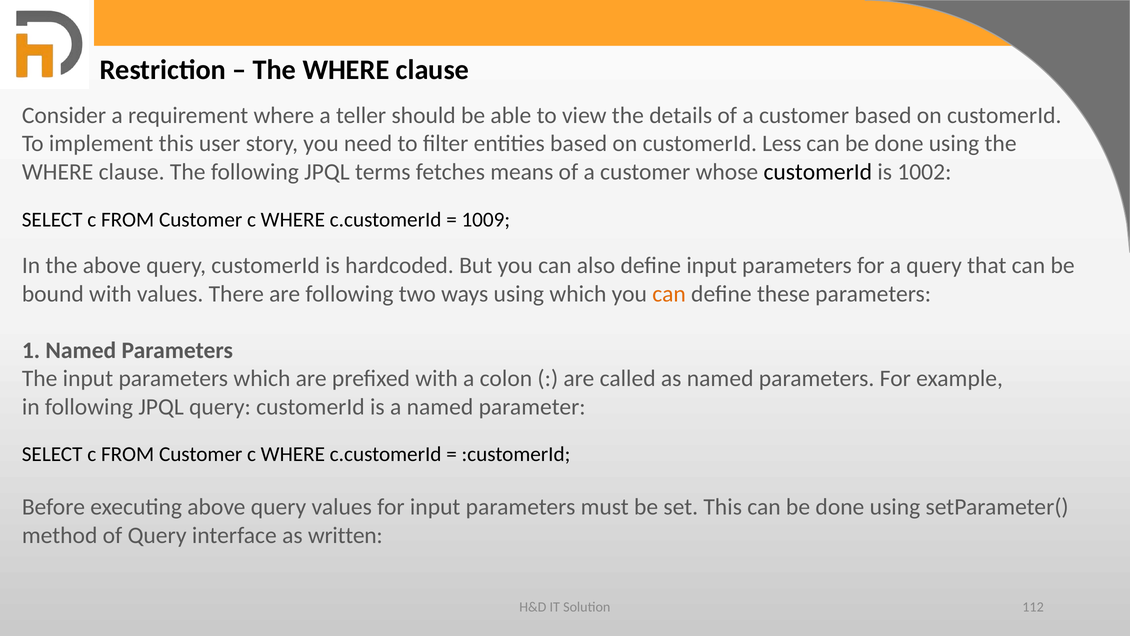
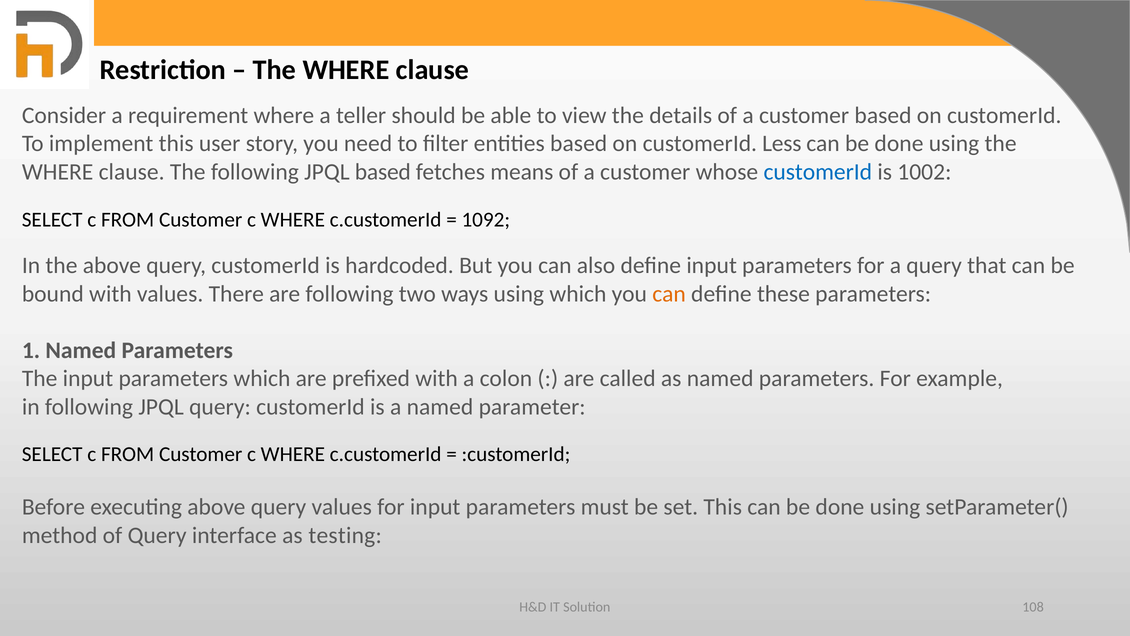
JPQL terms: terms -> based
customerId at (818, 172) colour: black -> blue
1009: 1009 -> 1092
written: written -> testing
112: 112 -> 108
